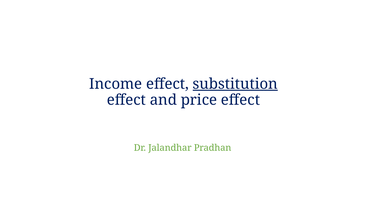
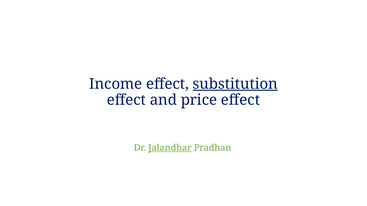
Jalandhar underline: none -> present
